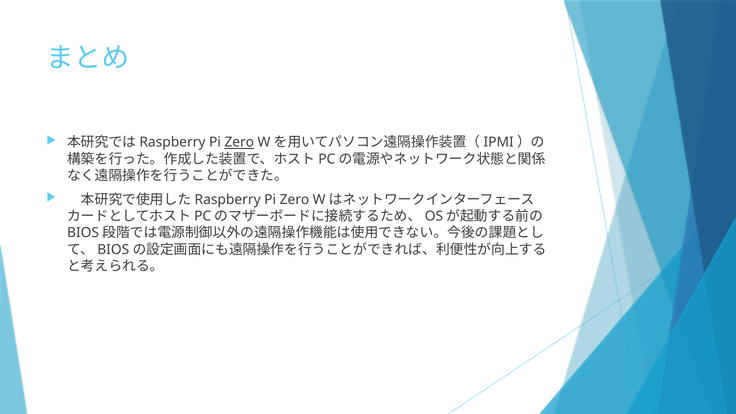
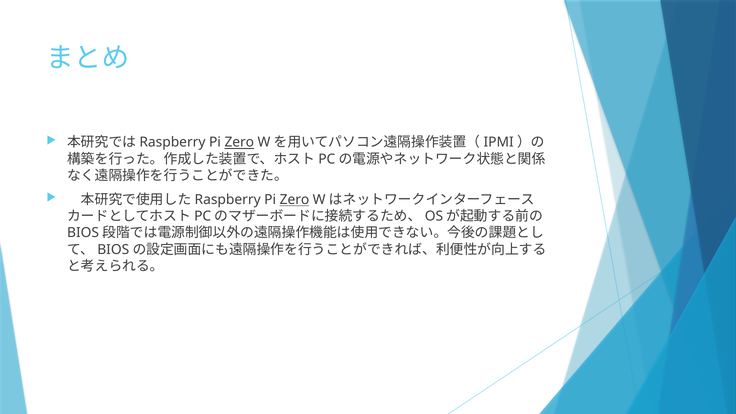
Zero at (294, 200) underline: none -> present
